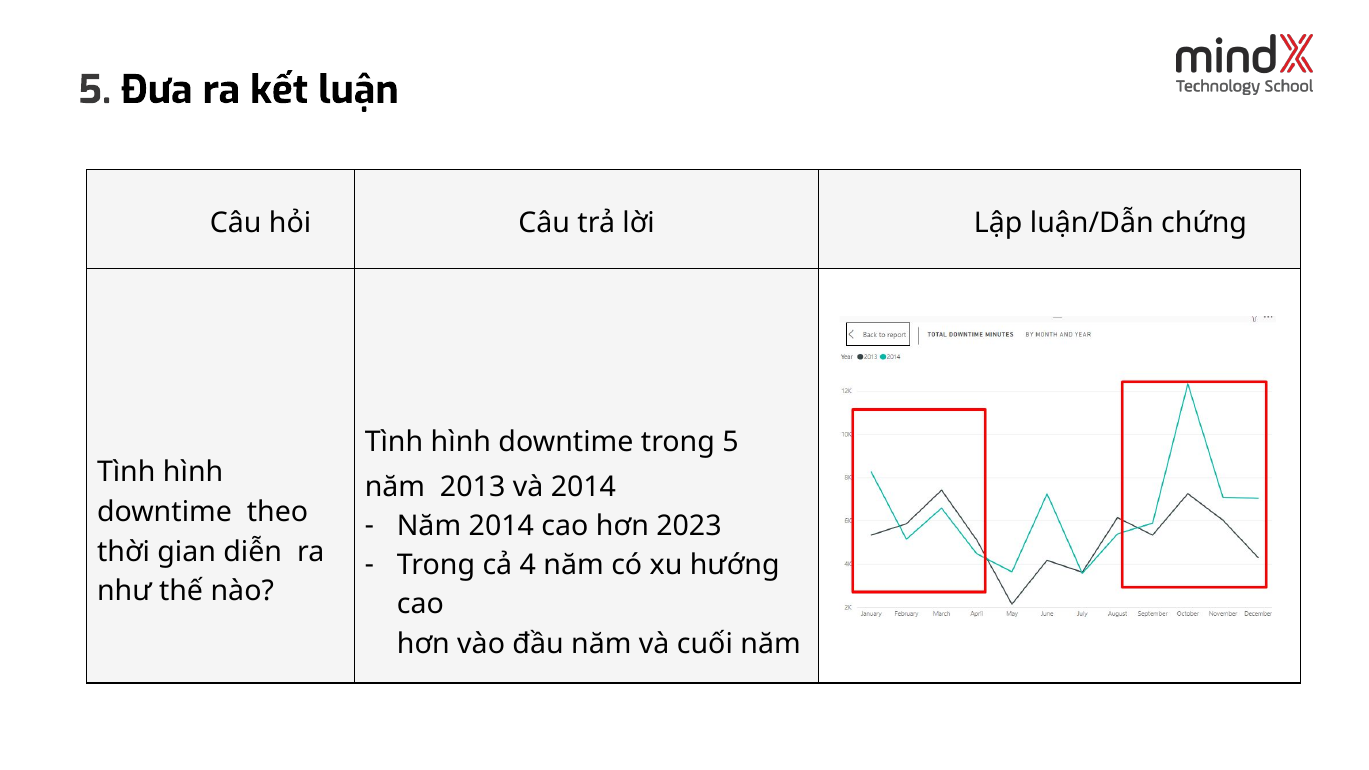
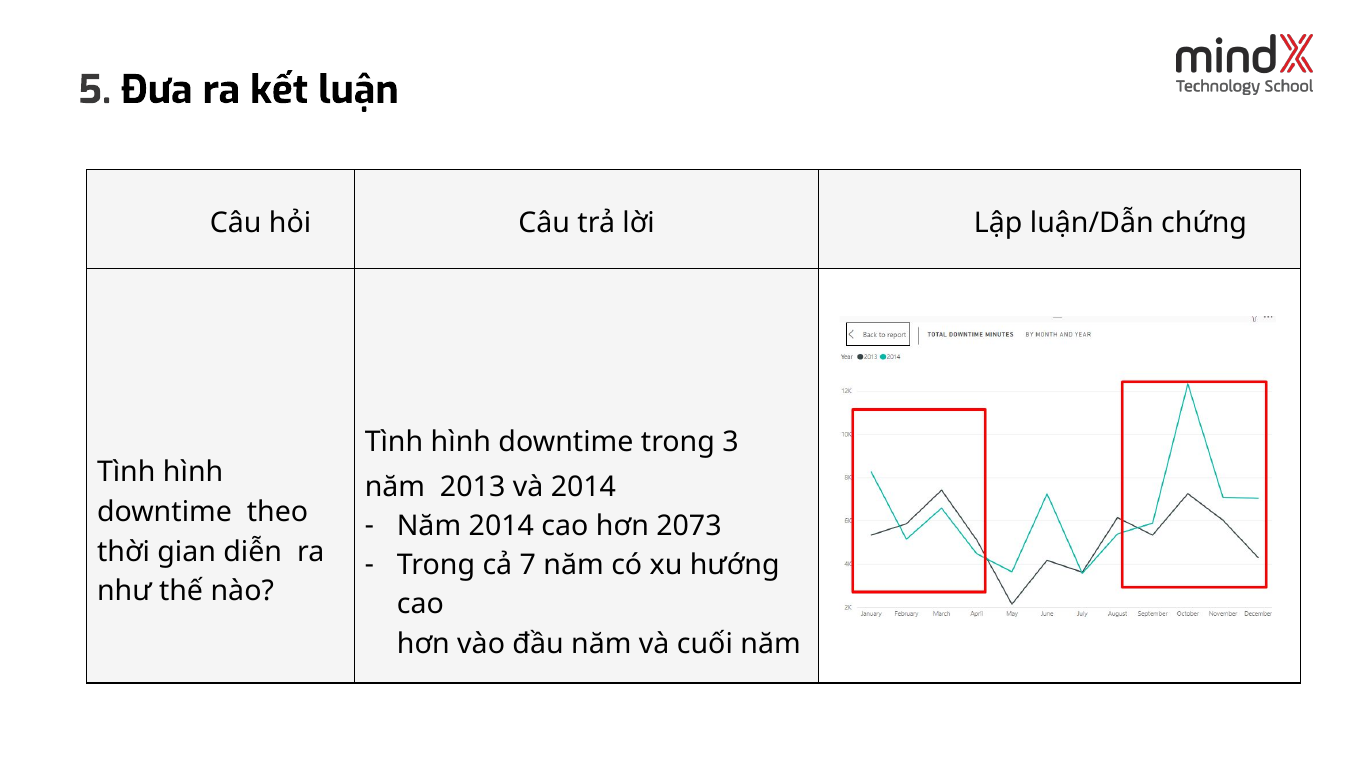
trong 5: 5 -> 3
2023: 2023 -> 2073
4: 4 -> 7
